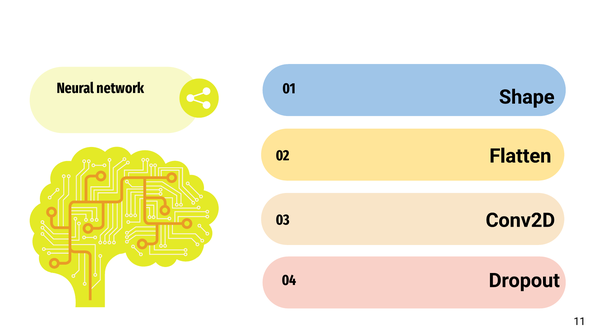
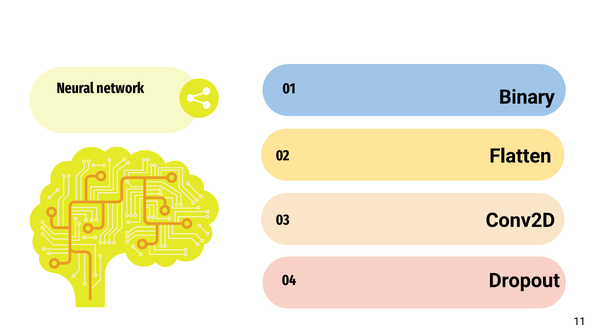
Shape: Shape -> Binary
